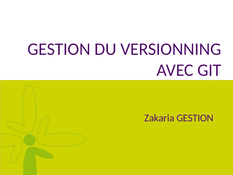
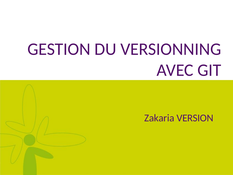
Zakaria GESTION: GESTION -> VERSION
